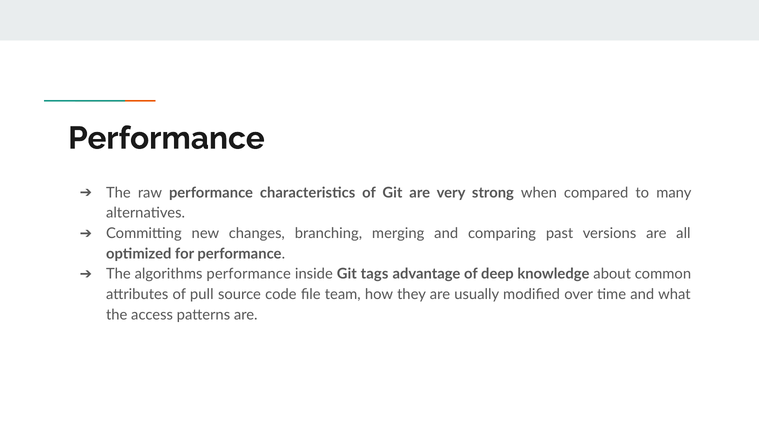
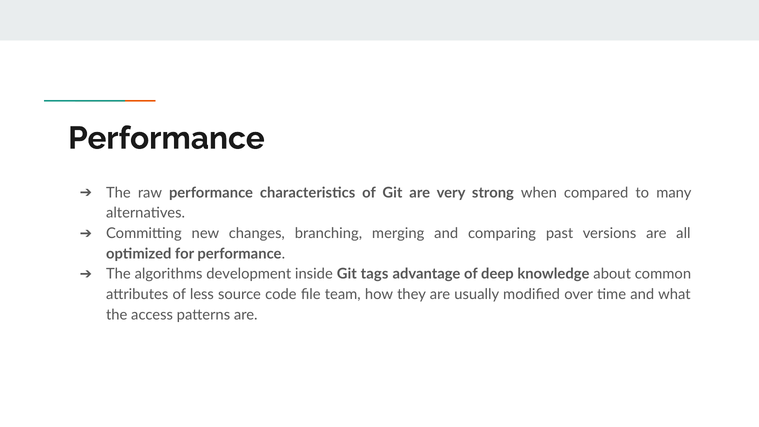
algorithms performance: performance -> development
pull: pull -> less
